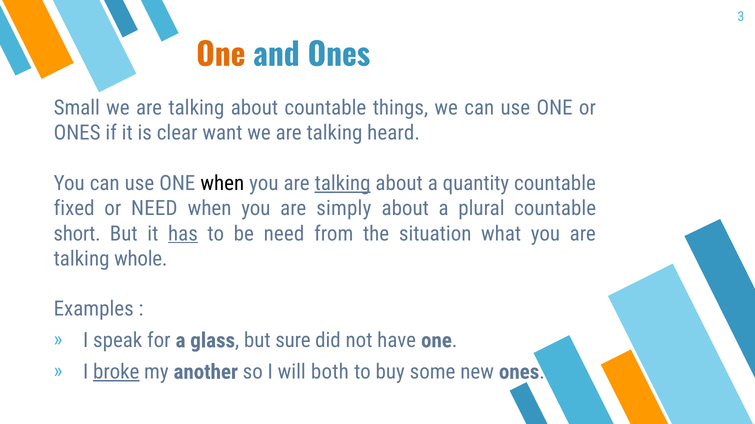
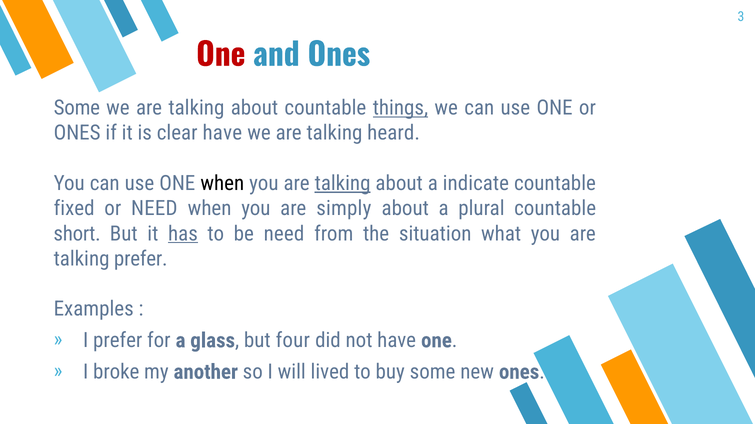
One at (221, 56) colour: orange -> red
Small at (77, 108): Small -> Some
things underline: none -> present
clear want: want -> have
quantity: quantity -> indicate
talking whole: whole -> prefer
I speak: speak -> prefer
sure: sure -> four
broke underline: present -> none
both: both -> lived
